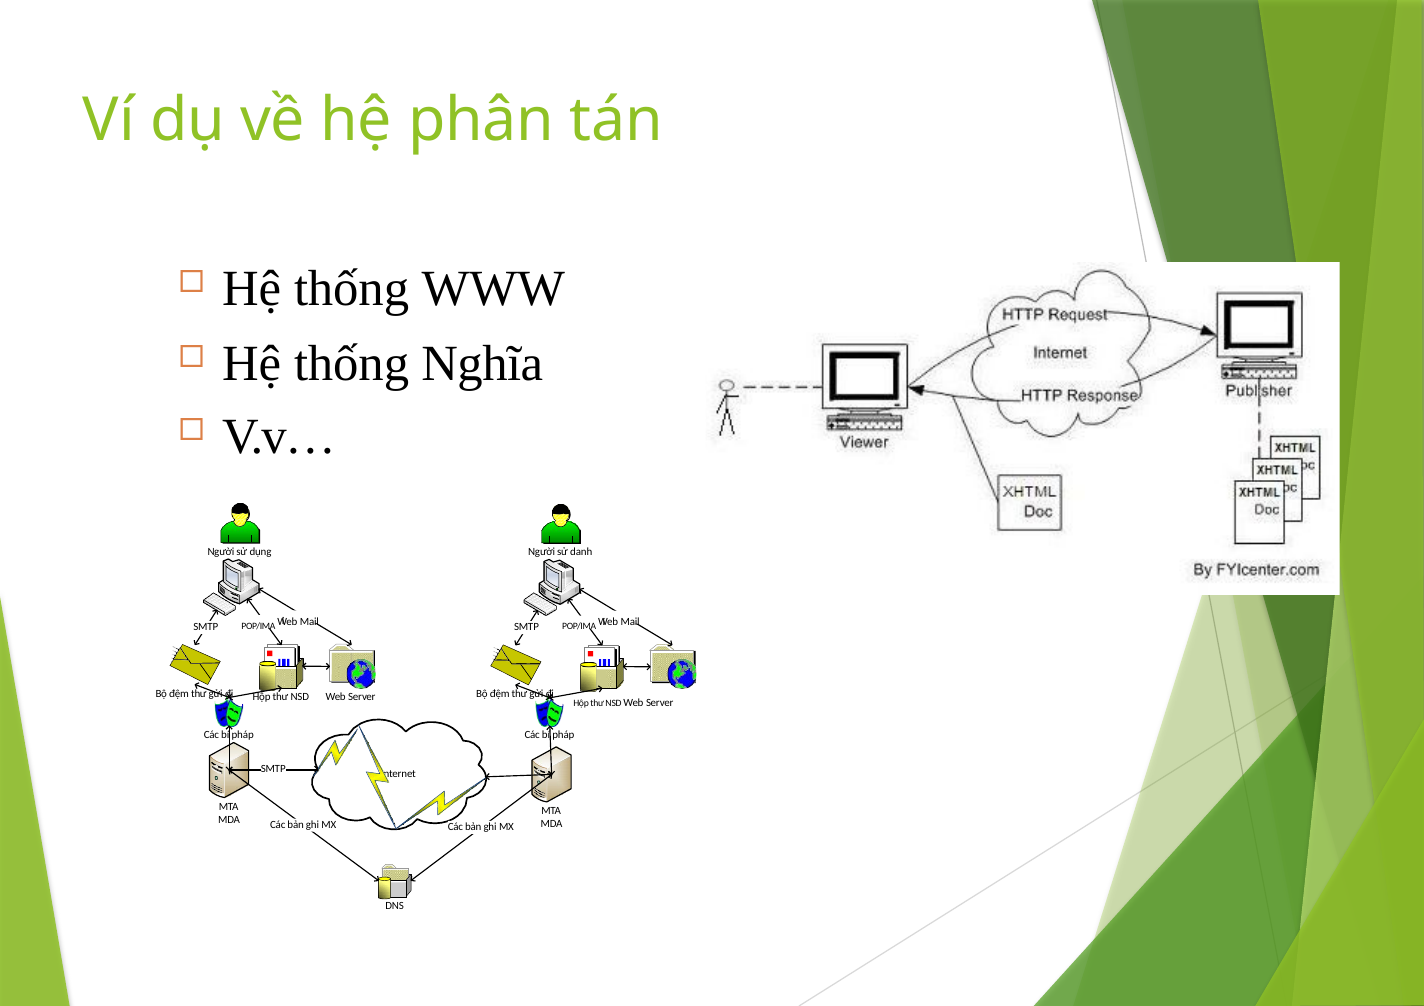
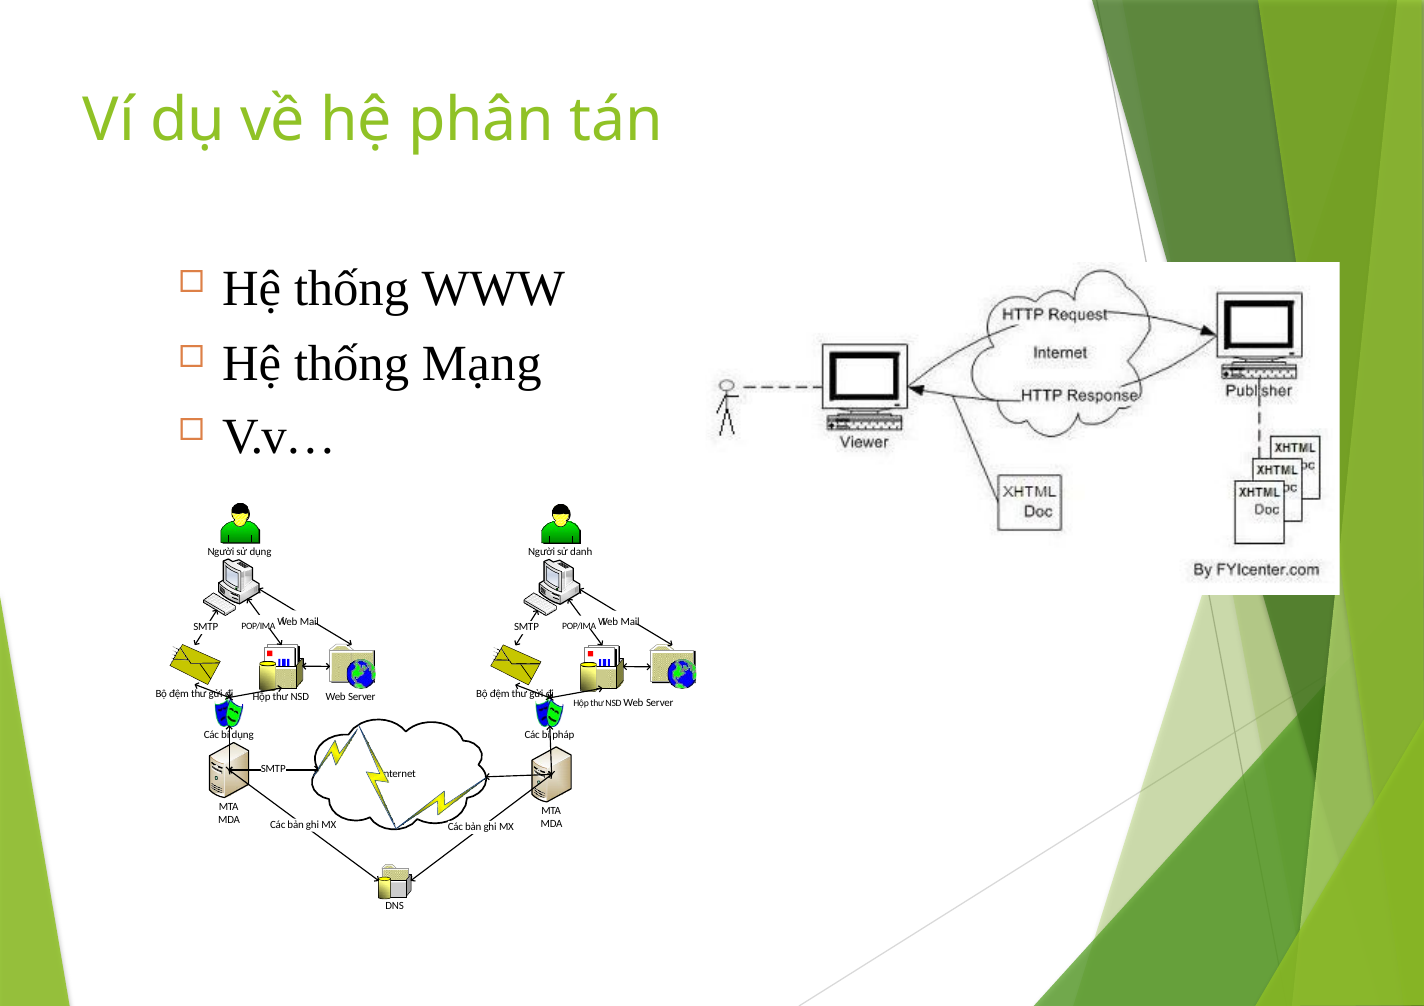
Nghĩa: Nghĩa -> Mạng
pháp at (243, 735): pháp -> dụng
